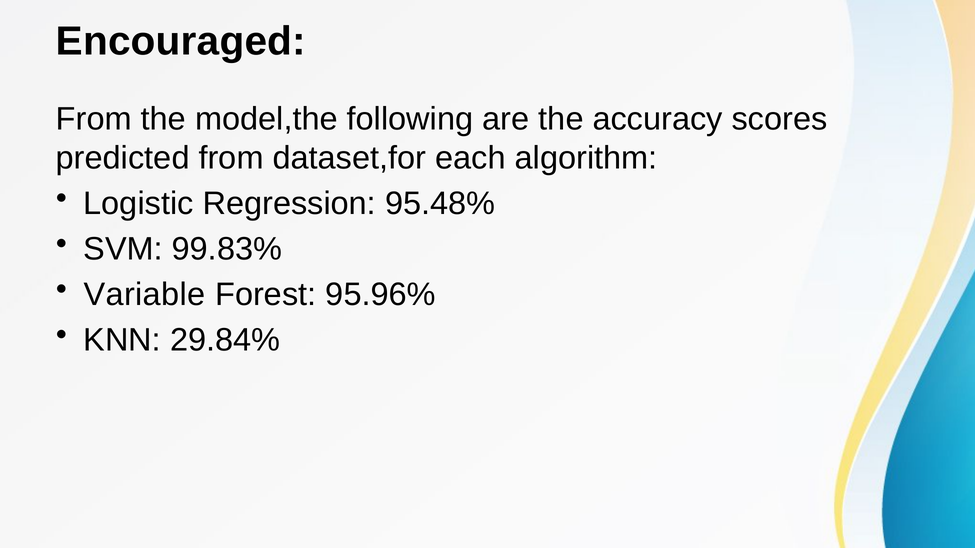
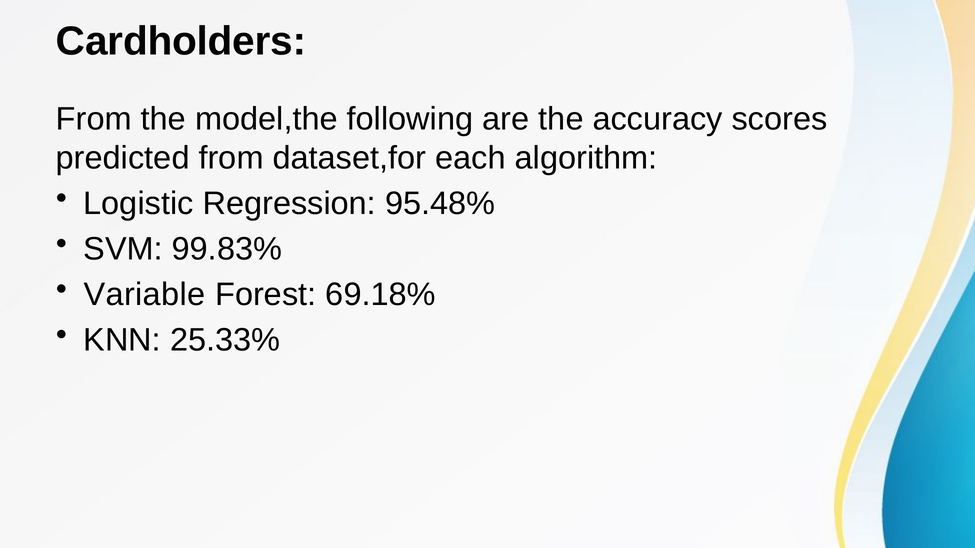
Encouraged: Encouraged -> Cardholders
95.96%: 95.96% -> 69.18%
29.84%: 29.84% -> 25.33%
